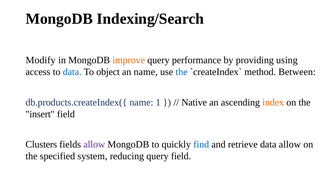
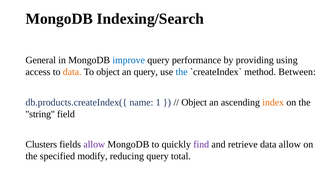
Modify: Modify -> General
improve colour: orange -> blue
data at (72, 72) colour: blue -> orange
an name: name -> query
Native at (194, 102): Native -> Object
insert: insert -> string
find colour: blue -> purple
system: system -> modify
query field: field -> total
